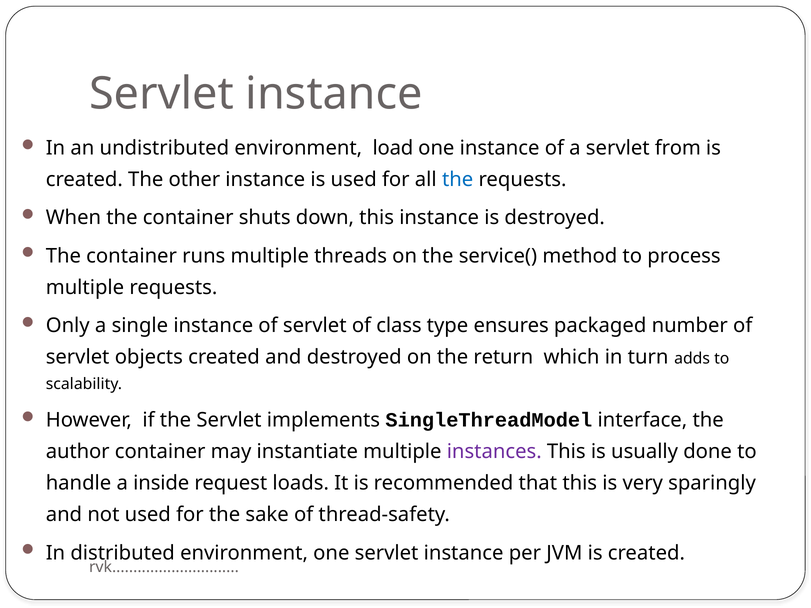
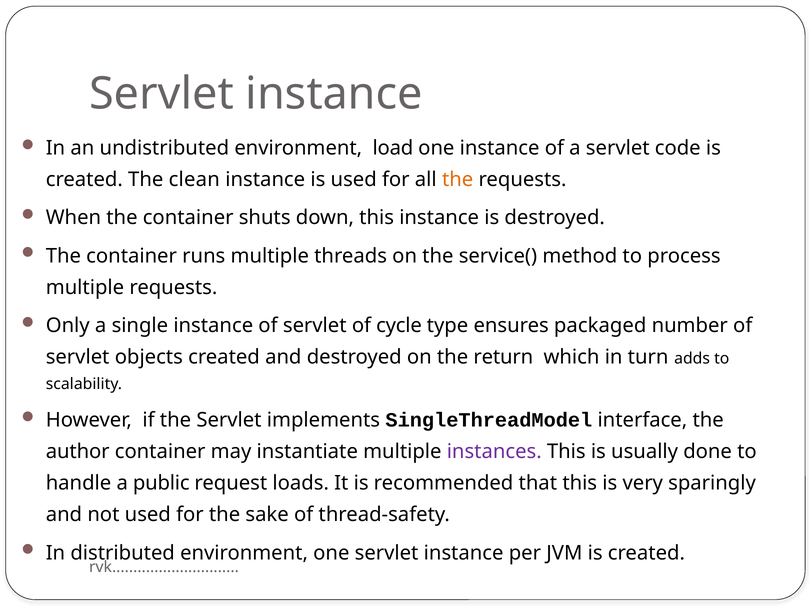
from: from -> code
other: other -> clean
the at (458, 180) colour: blue -> orange
class: class -> cycle
inside: inside -> public
